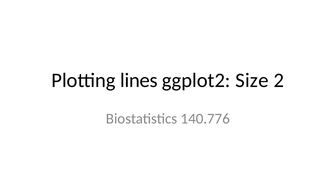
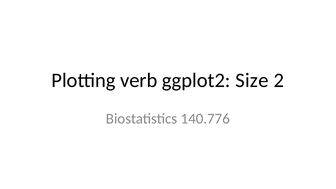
lines: lines -> verb
